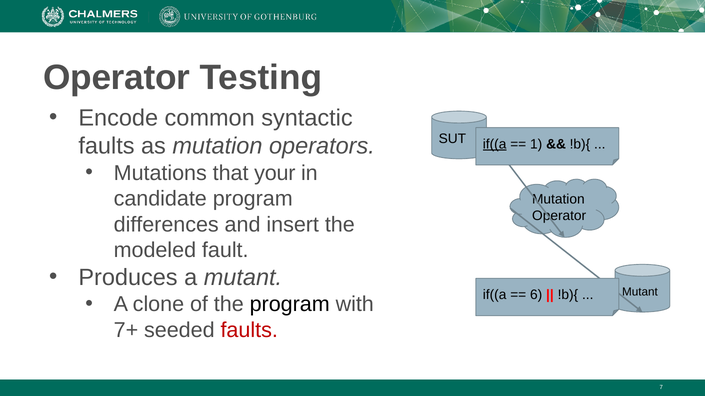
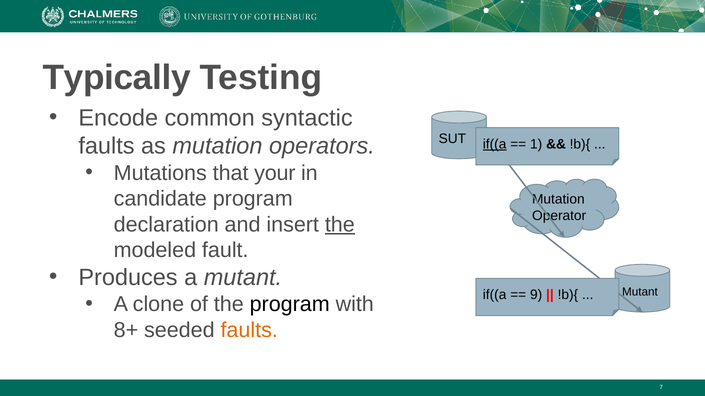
Operator at (117, 78): Operator -> Typically
differences: differences -> declaration
the at (340, 225) underline: none -> present
6: 6 -> 9
7+: 7+ -> 8+
faults at (249, 331) colour: red -> orange
